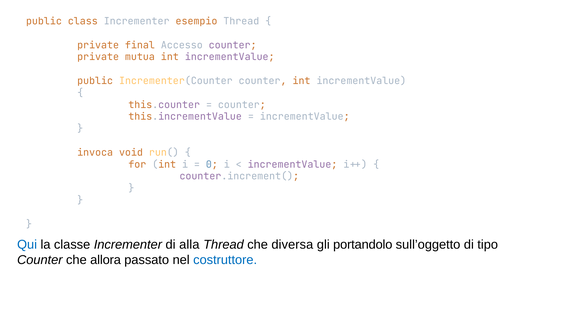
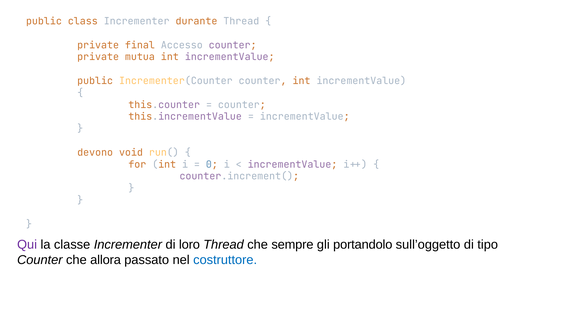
esempio: esempio -> durante
invoca: invoca -> devono
Qui colour: blue -> purple
alla: alla -> loro
diversa: diversa -> sempre
